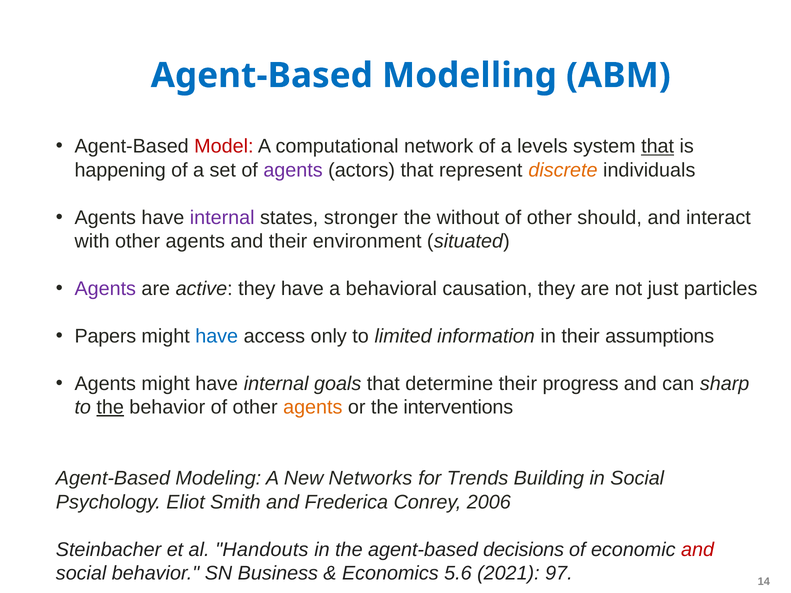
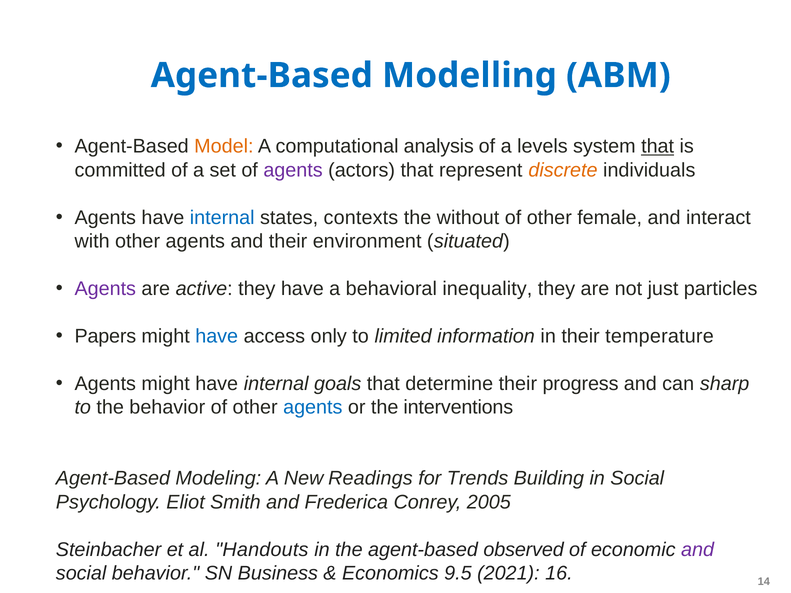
Model colour: red -> orange
network: network -> analysis
happening: happening -> committed
internal at (222, 218) colour: purple -> blue
stronger: stronger -> contexts
should: should -> female
causation: causation -> inequality
assumptions: assumptions -> temperature
the at (110, 407) underline: present -> none
agents at (313, 407) colour: orange -> blue
Networks: Networks -> Readings
2006: 2006 -> 2005
decisions: decisions -> observed
and at (698, 550) colour: red -> purple
5.6: 5.6 -> 9.5
97: 97 -> 16
